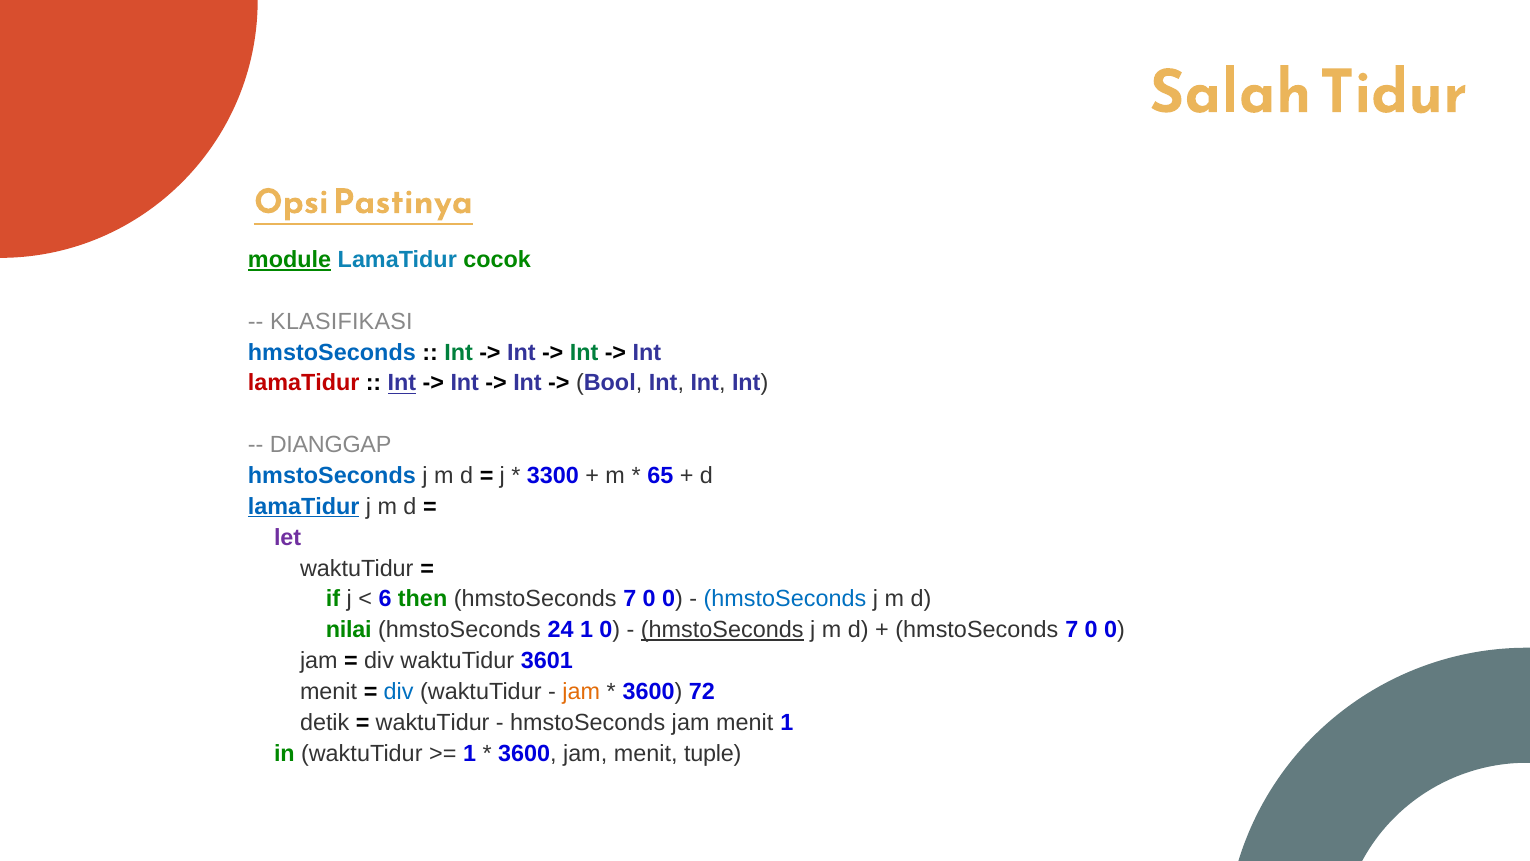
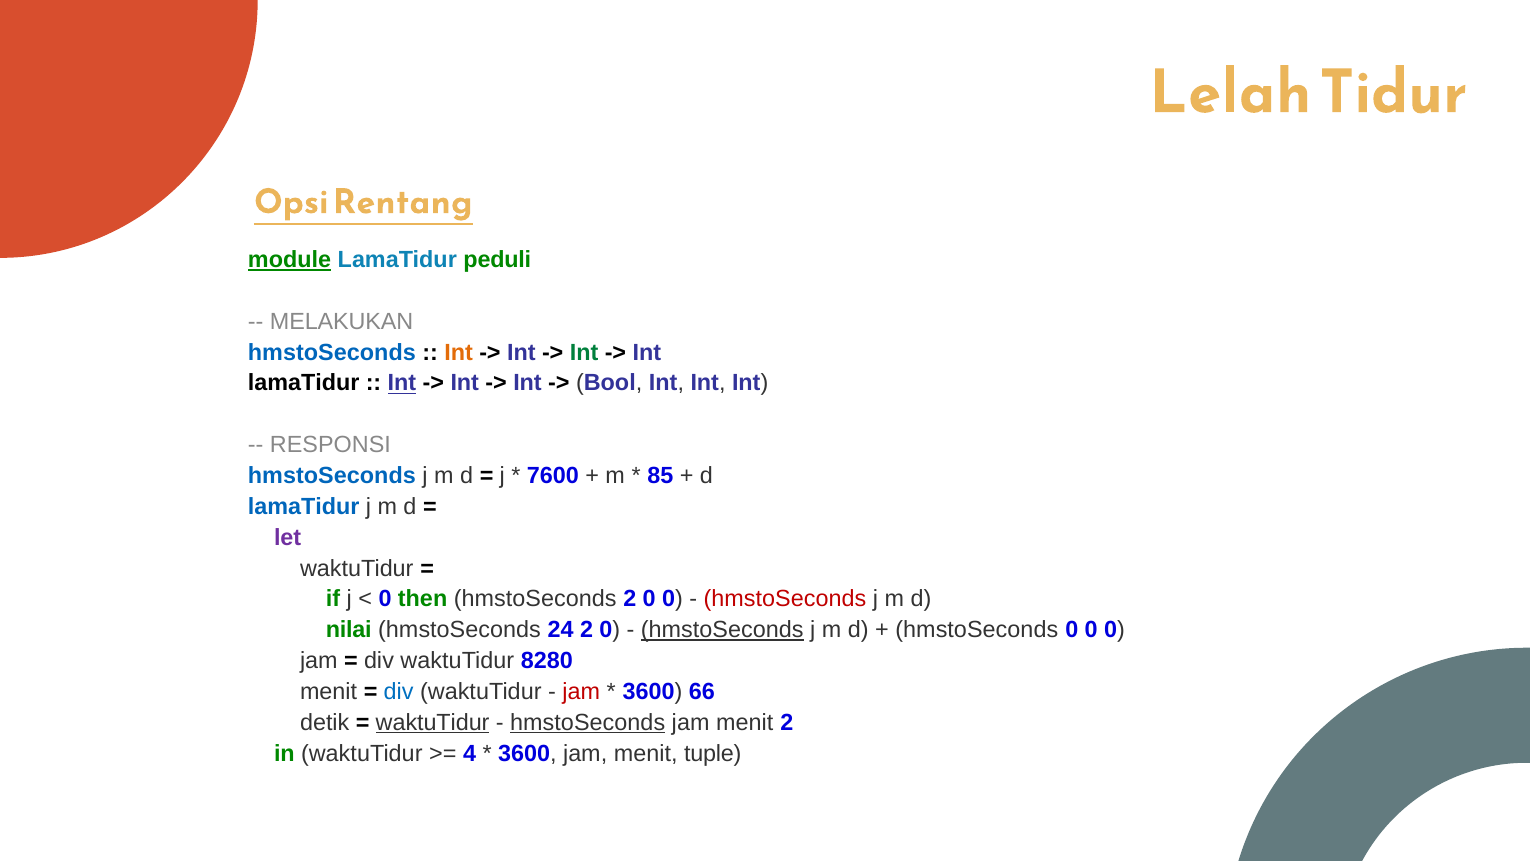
Salah: Salah -> Lelah
Pastinya: Pastinya -> Rentang
cocok: cocok -> peduli
KLASIFIKASI: KLASIFIKASI -> MELAKUKAN
Int at (459, 352) colour: green -> orange
lamaTidur at (304, 383) colour: red -> black
DIANGGAP: DIANGGAP -> RESPONSI
3300: 3300 -> 7600
65: 65 -> 85
lamaTidur at (304, 506) underline: present -> none
6 at (385, 599): 6 -> 0
then hmstoSeconds 7: 7 -> 2
hmstoSeconds at (785, 599) colour: blue -> red
24 1: 1 -> 2
7 at (1072, 630): 7 -> 0
3601: 3601 -> 8280
jam at (581, 692) colour: orange -> red
72: 72 -> 66
waktuTidur at (433, 722) underline: none -> present
hmstoSeconds at (588, 722) underline: none -> present
menit 1: 1 -> 2
1 at (470, 753): 1 -> 4
